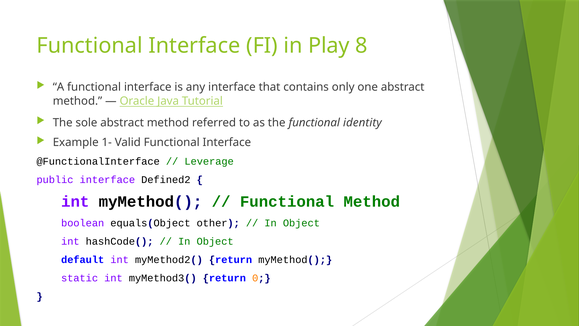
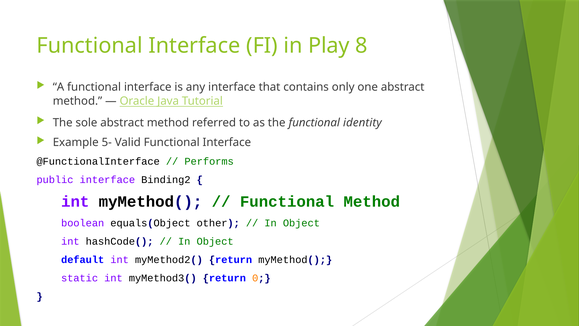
1-: 1- -> 5-
Leverage: Leverage -> Performs
Defined2: Defined2 -> Binding2
